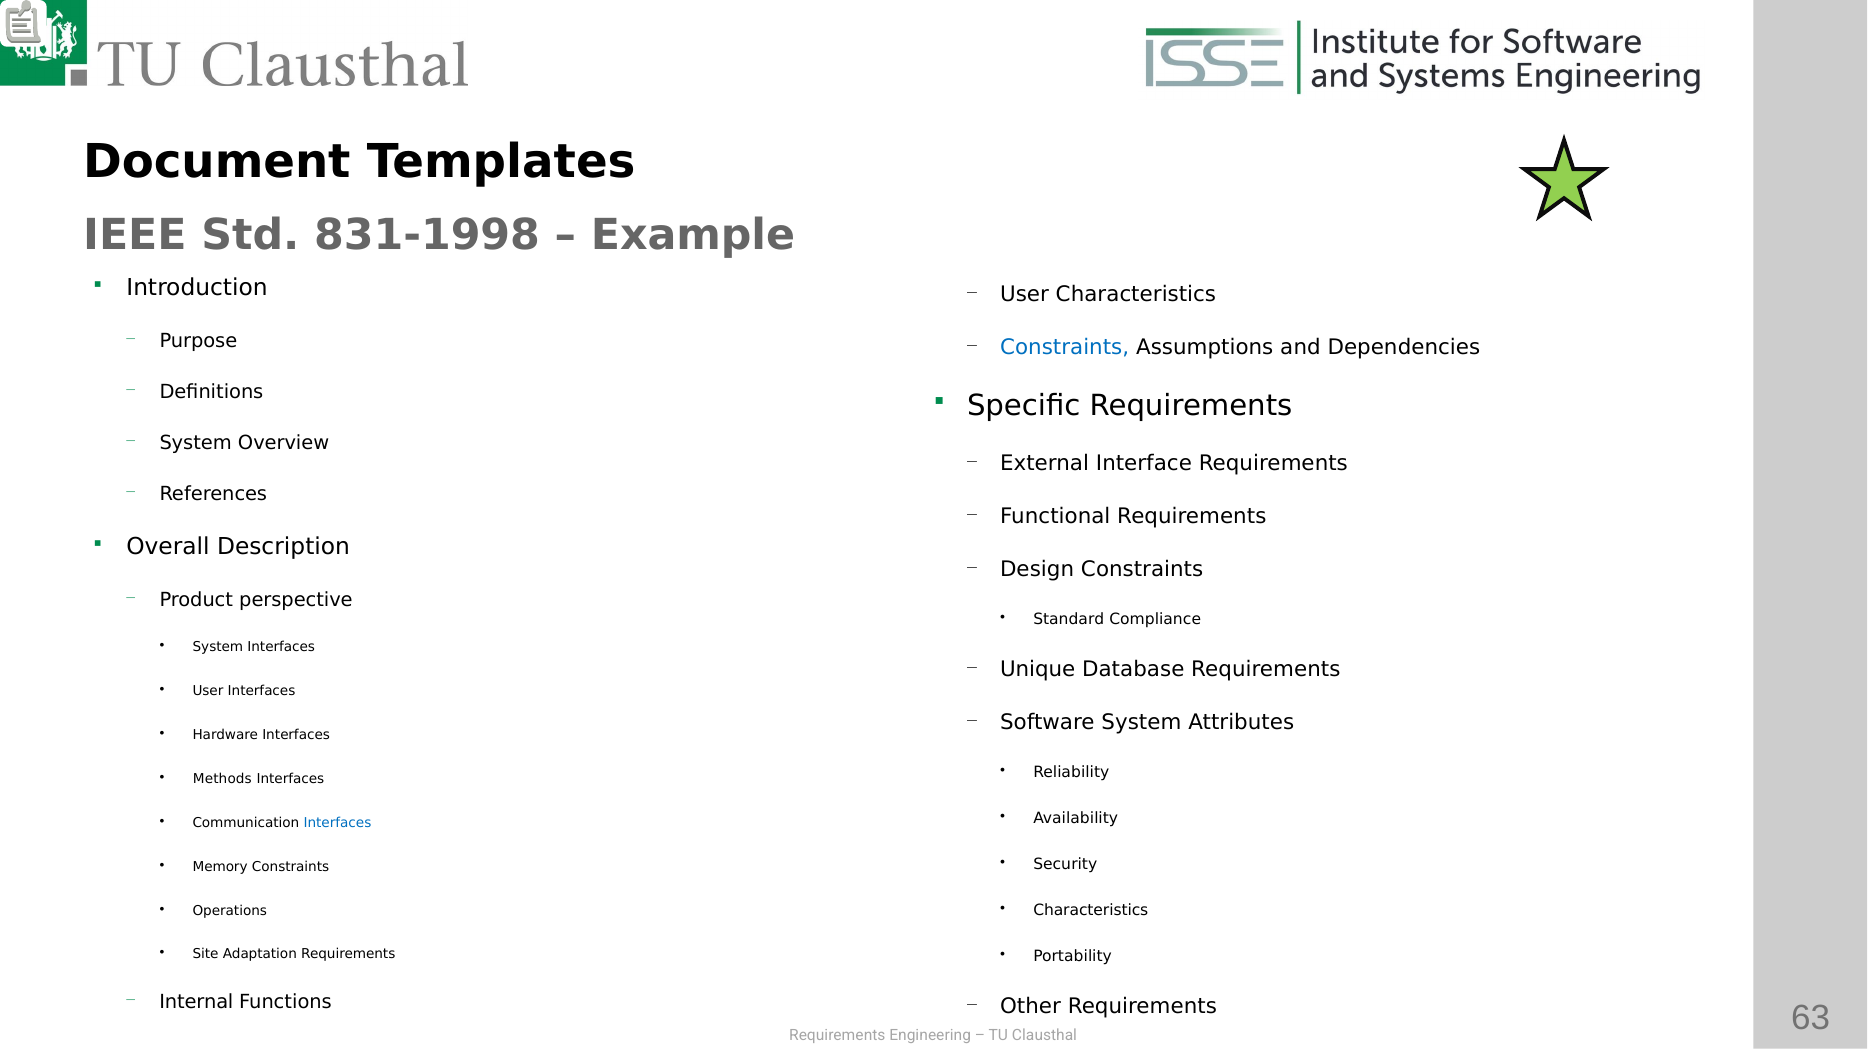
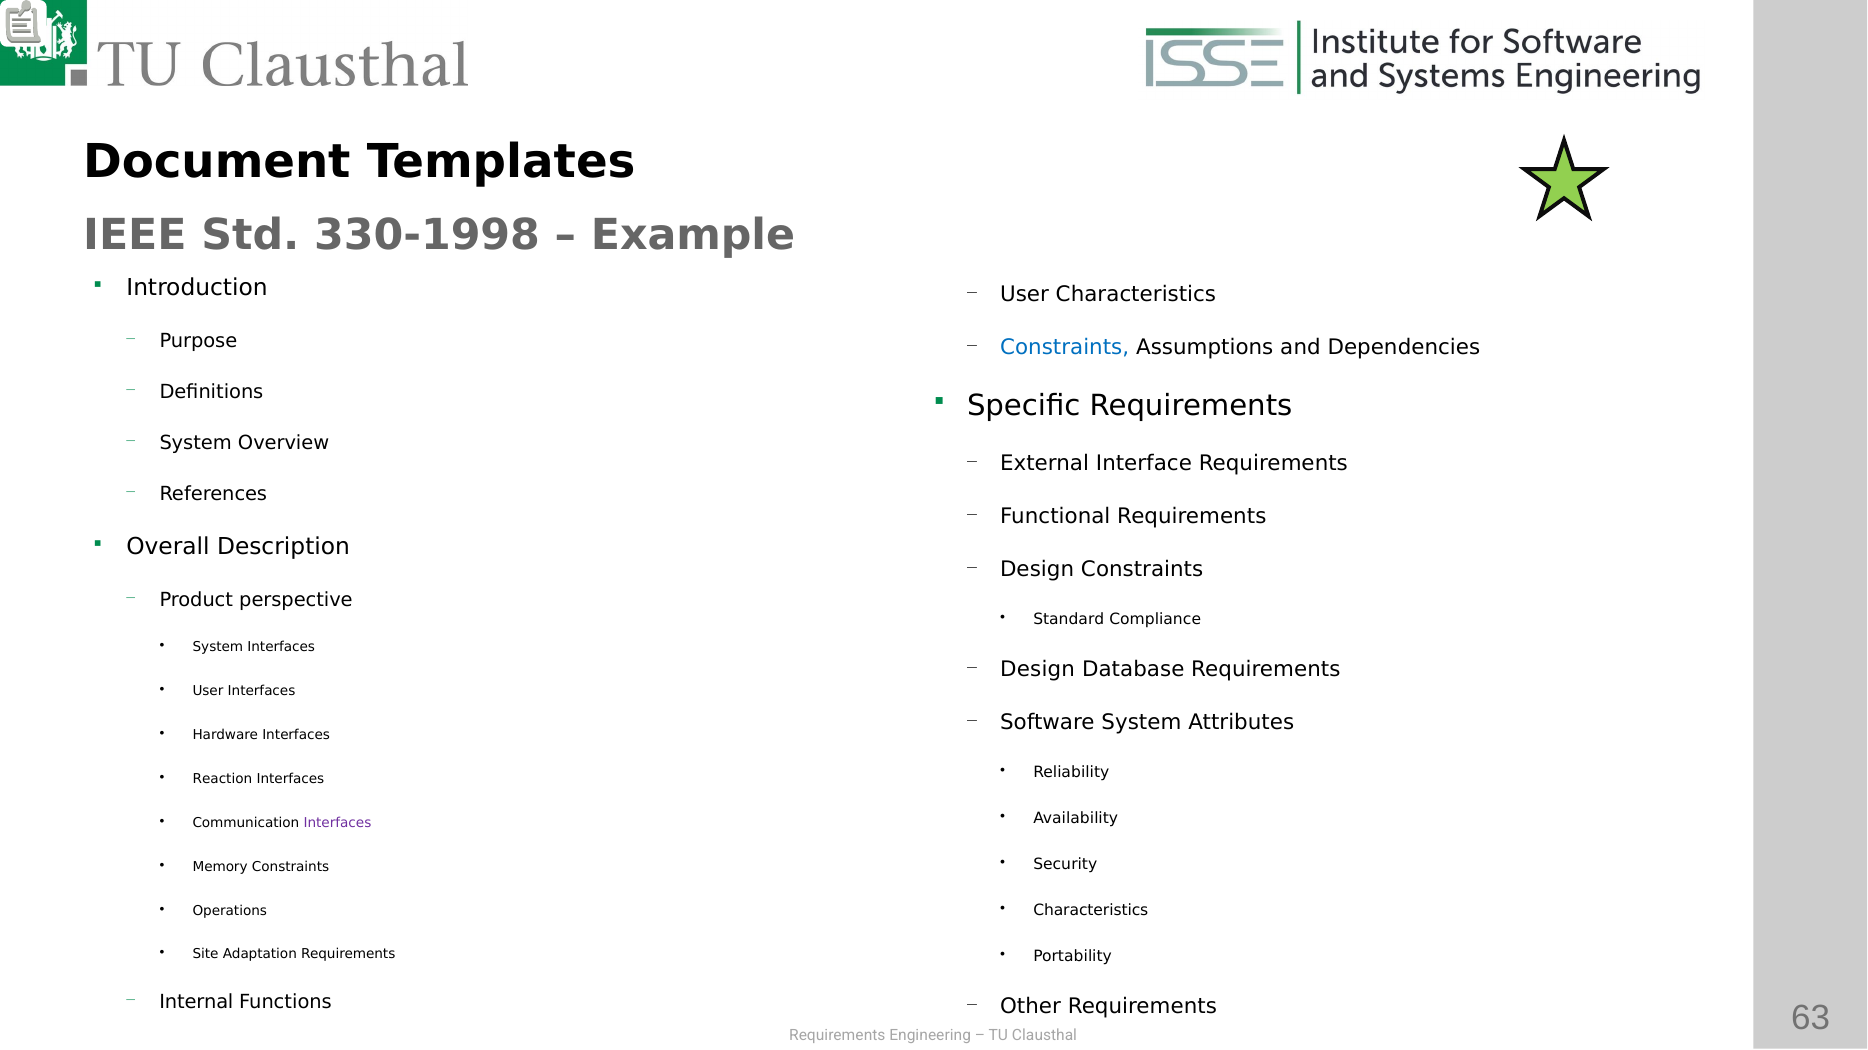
831-1998: 831-1998 -> 330-1998
Unique at (1038, 670): Unique -> Design
Methods: Methods -> Reaction
Interfaces at (337, 823) colour: blue -> purple
